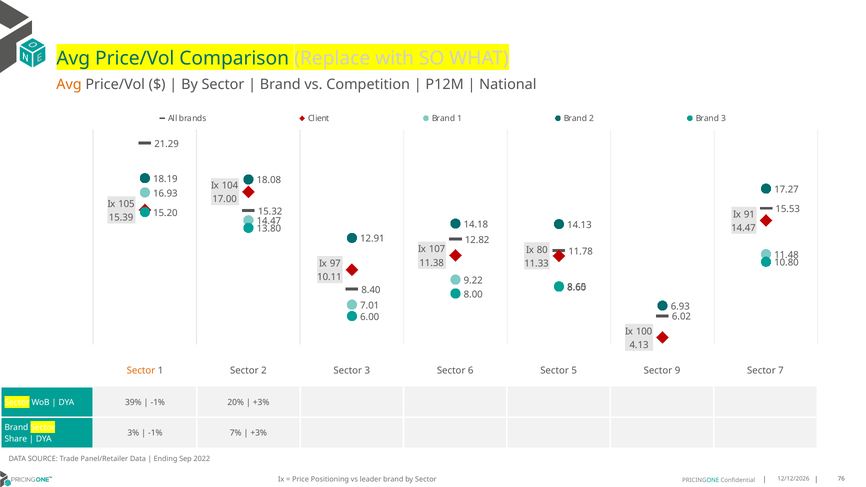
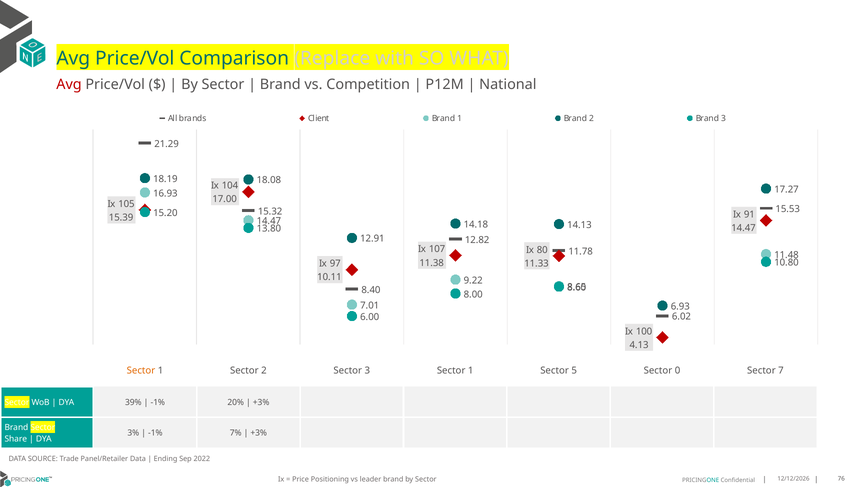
Avg at (69, 84) colour: orange -> red
Sector 3 Sector 6: 6 -> 1
9: 9 -> 0
